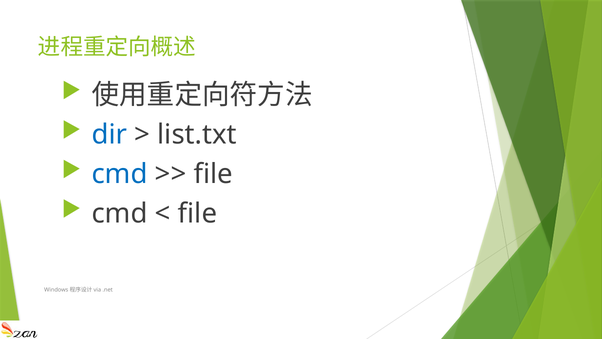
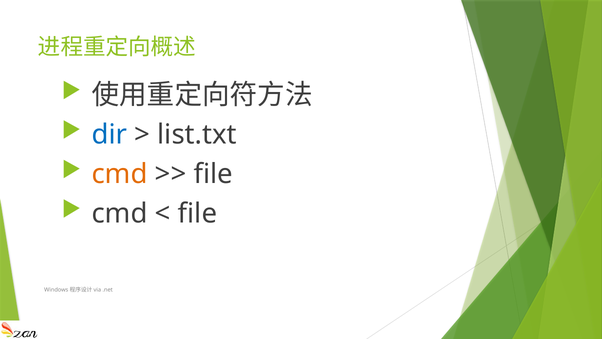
cmd at (120, 174) colour: blue -> orange
